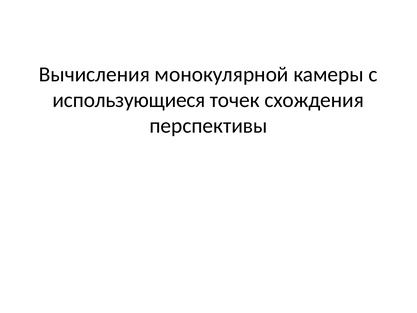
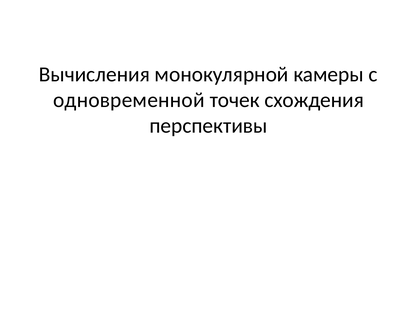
использующиеся: использующиеся -> одновременной
